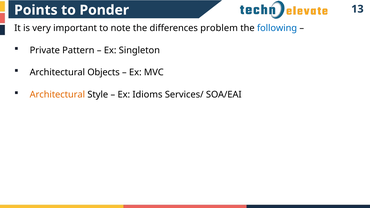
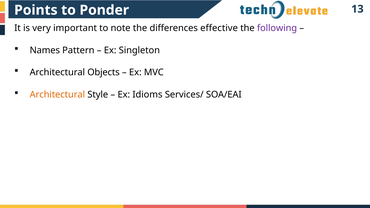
problem: problem -> effective
following colour: blue -> purple
Private: Private -> Names
